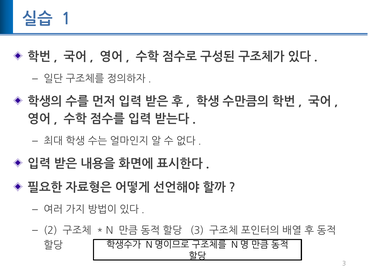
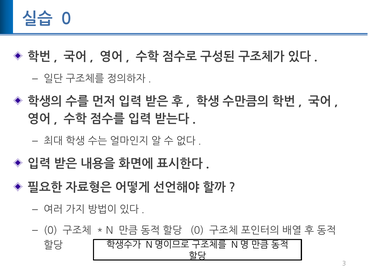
1 at (66, 19): 1 -> 0
2 at (50, 230): 2 -> 0
3 at (197, 230): 3 -> 0
